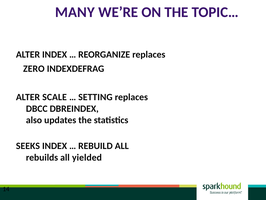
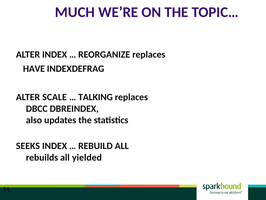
MANY: MANY -> MUCH
ZERO: ZERO -> HAVE
SETTING: SETTING -> TALKING
